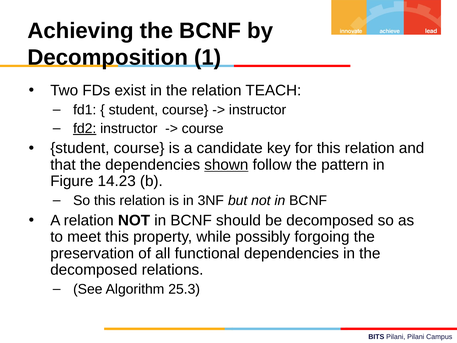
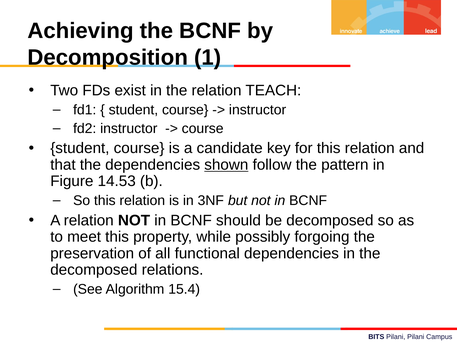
fd2 underline: present -> none
14.23: 14.23 -> 14.53
25.3: 25.3 -> 15.4
